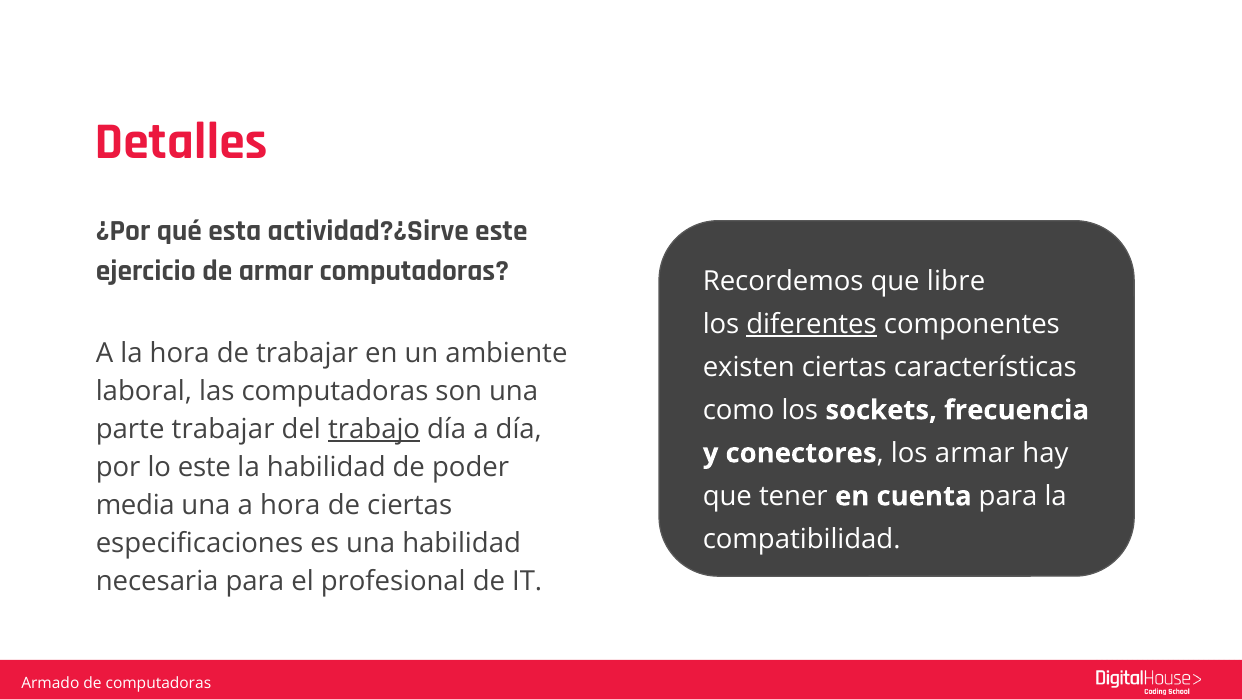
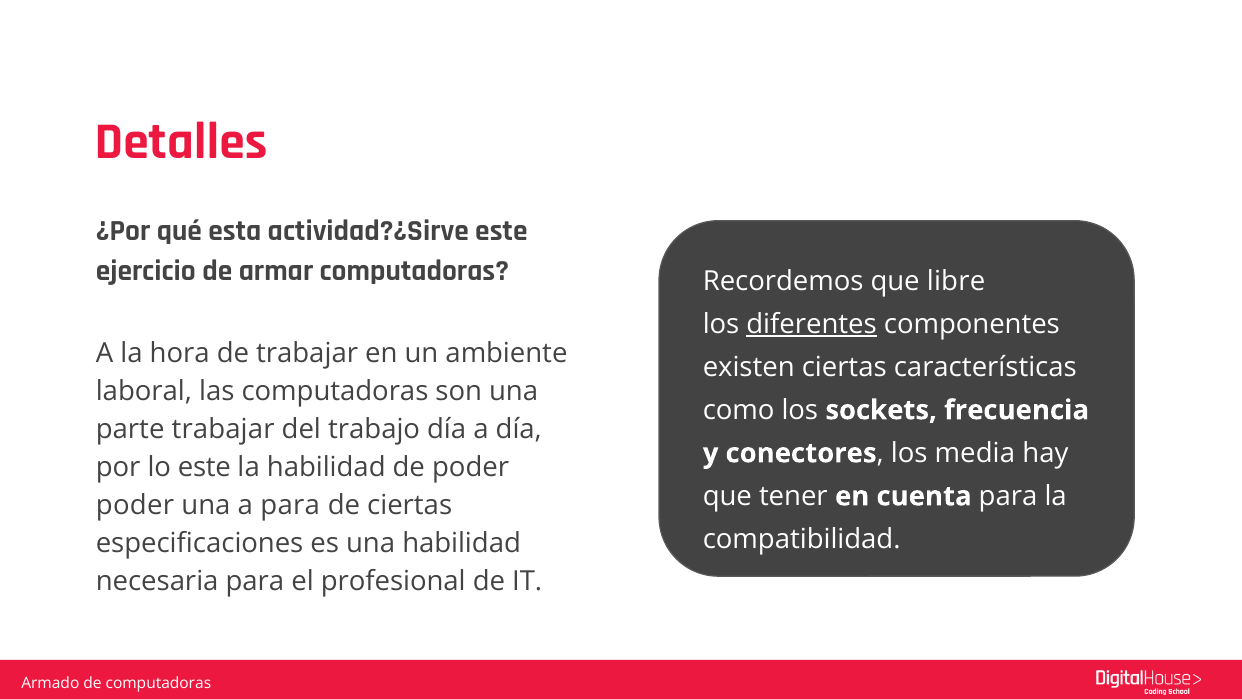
trabajo underline: present -> none
los armar: armar -> media
media at (135, 505): media -> poder
a hora: hora -> para
